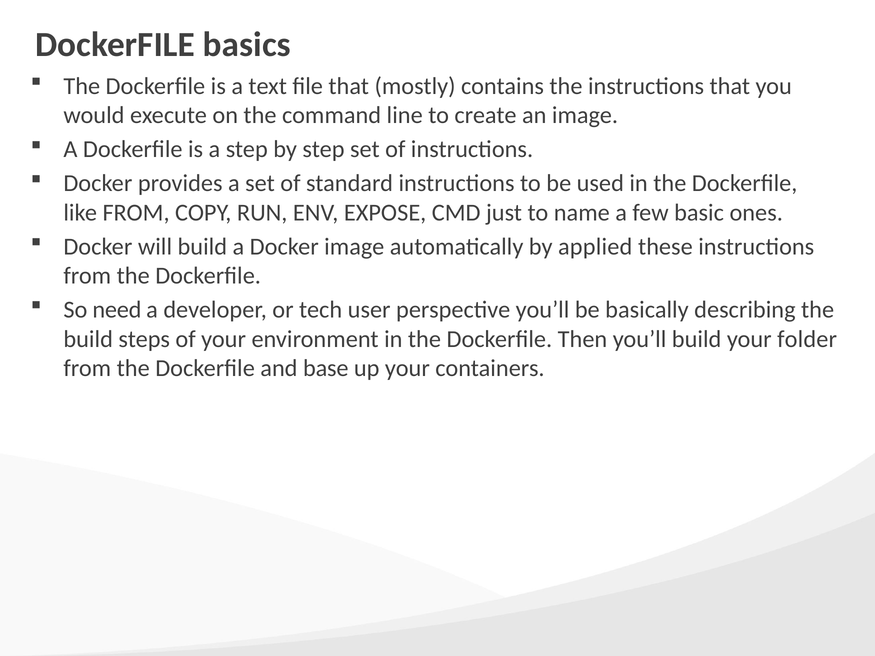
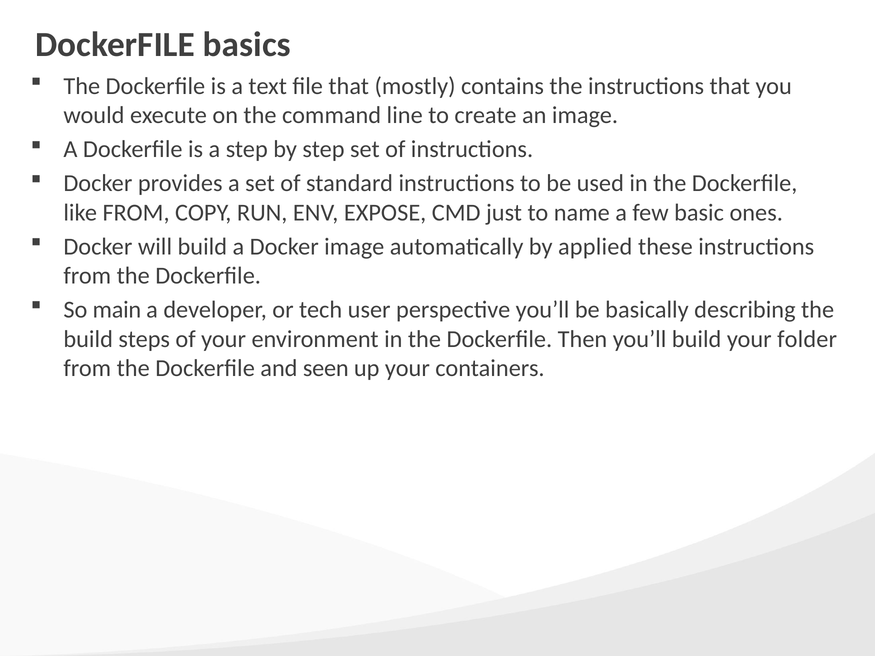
need: need -> main
base: base -> seen
